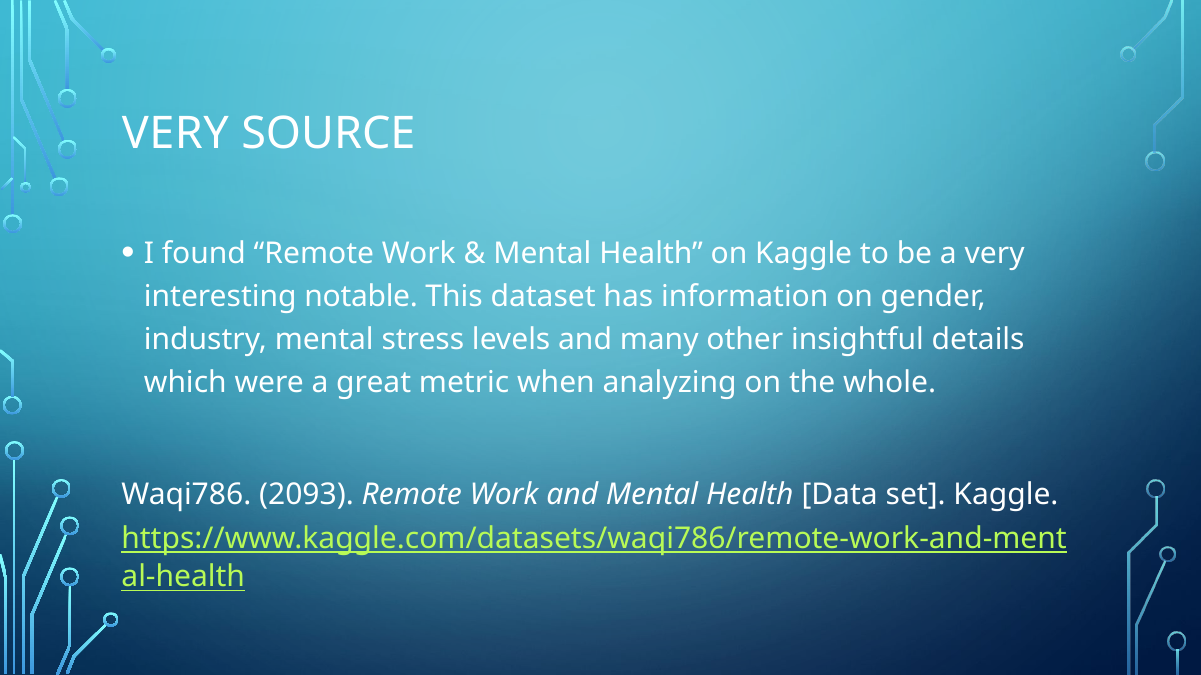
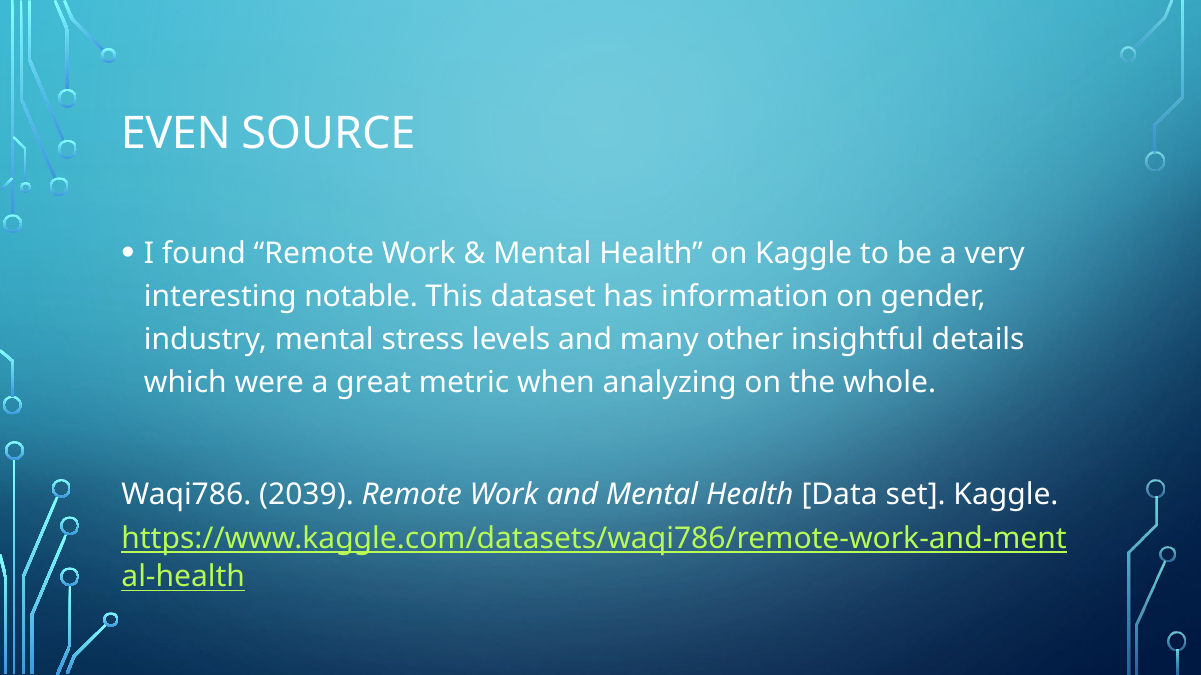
VERY at (175, 133): VERY -> EVEN
2093: 2093 -> 2039
